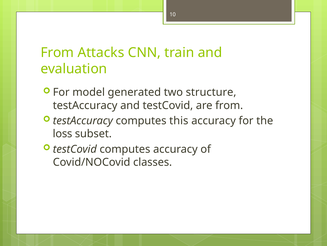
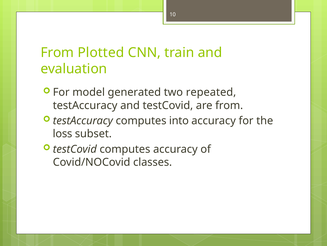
Attacks: Attacks -> Plotted
structure: structure -> repeated
this: this -> into
